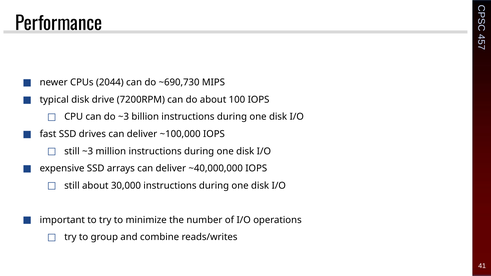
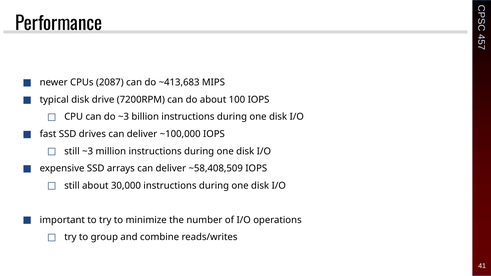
2044: 2044 -> 2087
~690,730: ~690,730 -> ~413,683
~40,000,000: ~40,000,000 -> ~58,408,509
